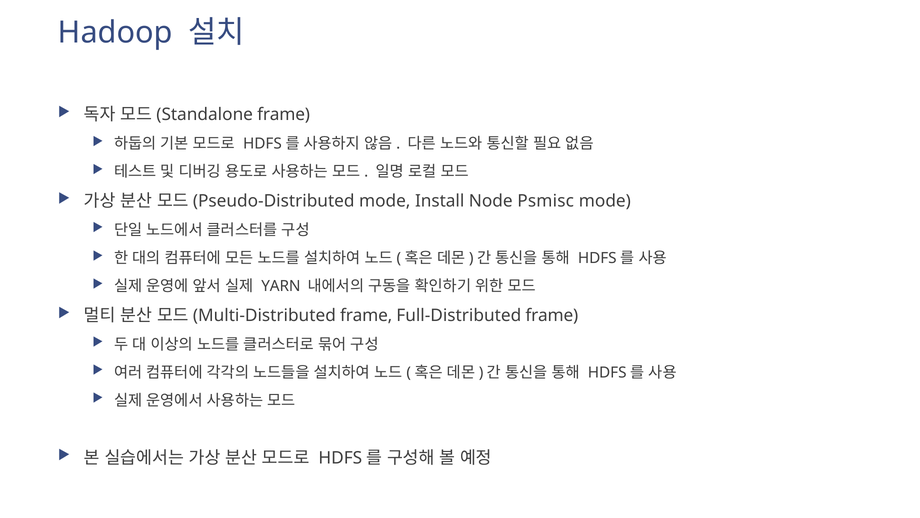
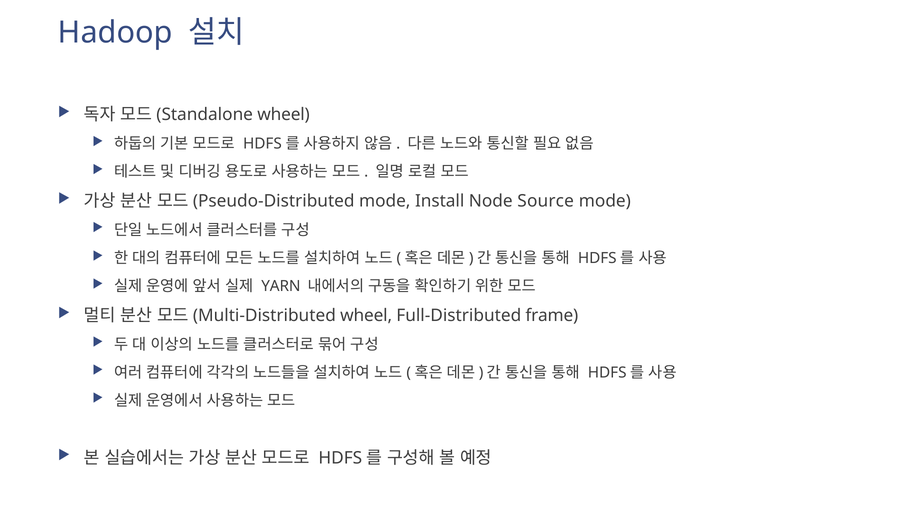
frame at (284, 115): frame -> wheel
Psmisc: Psmisc -> Source
frame at (366, 315): frame -> wheel
